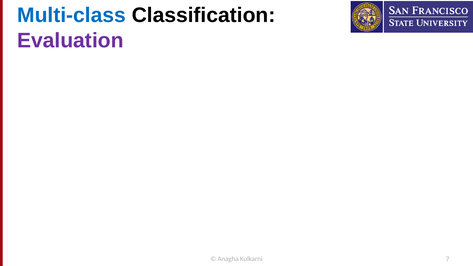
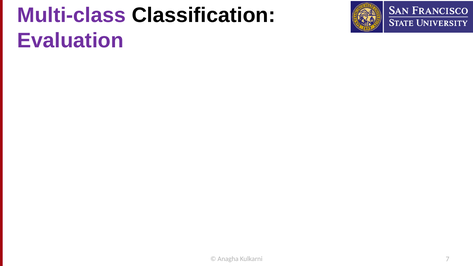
Multi-class colour: blue -> purple
